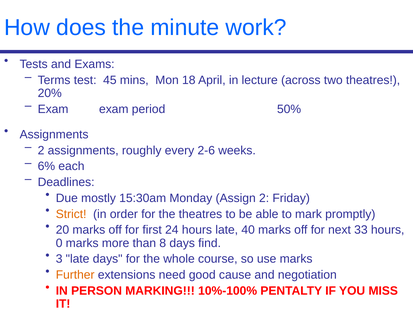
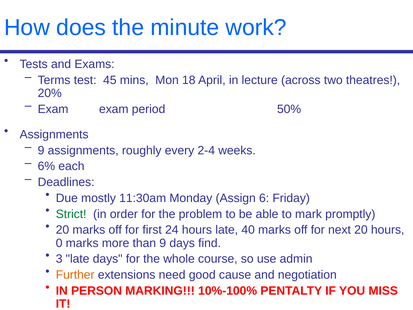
2 at (41, 150): 2 -> 9
2-6: 2-6 -> 2-4
15:30am: 15:30am -> 11:30am
Assign 2: 2 -> 6
Strict colour: orange -> green
the theatres: theatres -> problem
next 33: 33 -> 20
than 8: 8 -> 9
use marks: marks -> admin
